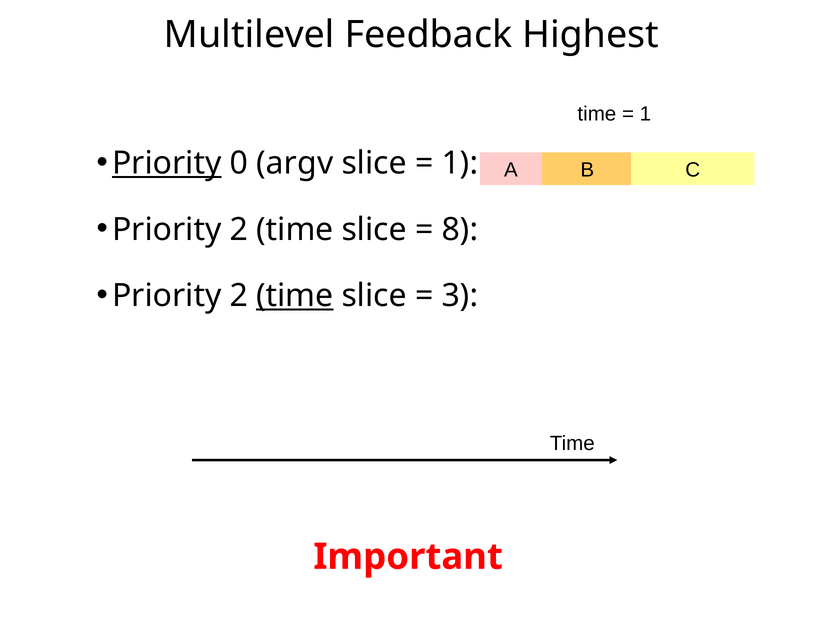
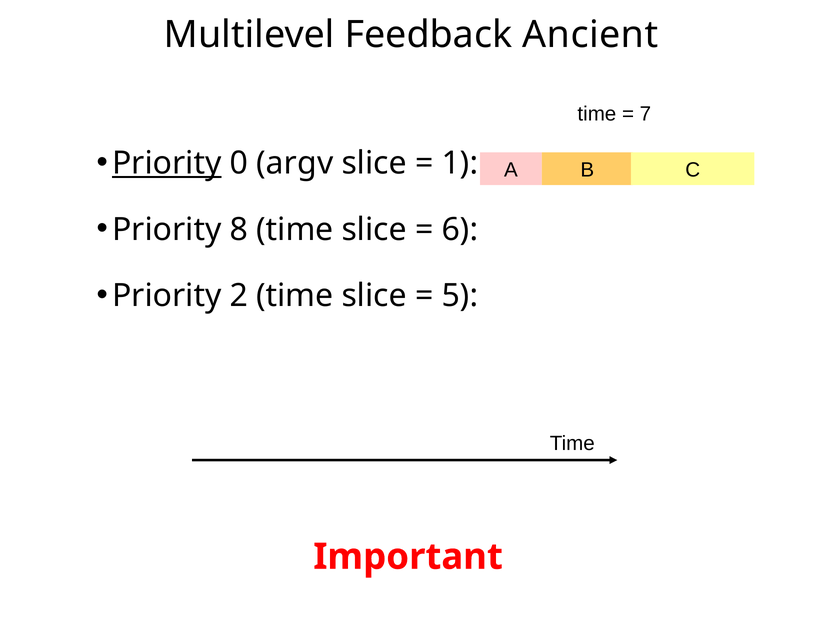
Highest: Highest -> Ancient
1 at (645, 114): 1 -> 7
2 at (239, 229): 2 -> 8
8: 8 -> 6
time at (295, 295) underline: present -> none
3: 3 -> 5
